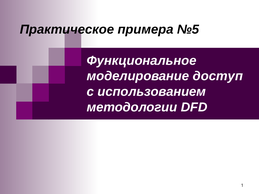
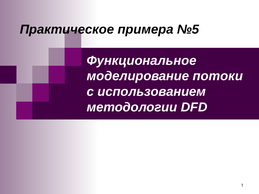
доступ: доступ -> потоки
